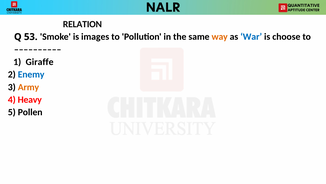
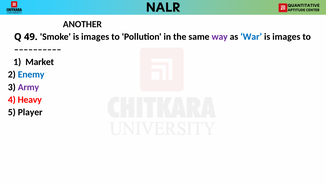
RELATION: RELATION -> ANOTHER
53: 53 -> 49
way colour: orange -> purple
choose at (286, 37): choose -> images
Giraffe: Giraffe -> Market
Army colour: orange -> purple
Pollen: Pollen -> Player
